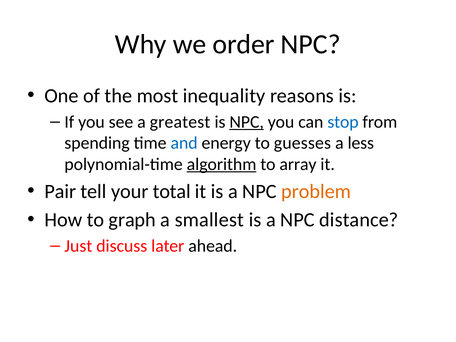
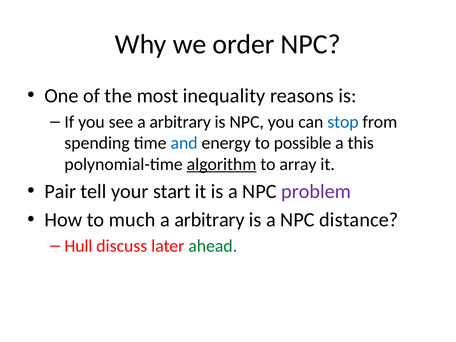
see a greatest: greatest -> arbitrary
NPC at (247, 122) underline: present -> none
guesses: guesses -> possible
less: less -> this
total: total -> start
problem colour: orange -> purple
graph: graph -> much
smallest at (209, 220): smallest -> arbitrary
Just: Just -> Hull
ahead colour: black -> green
